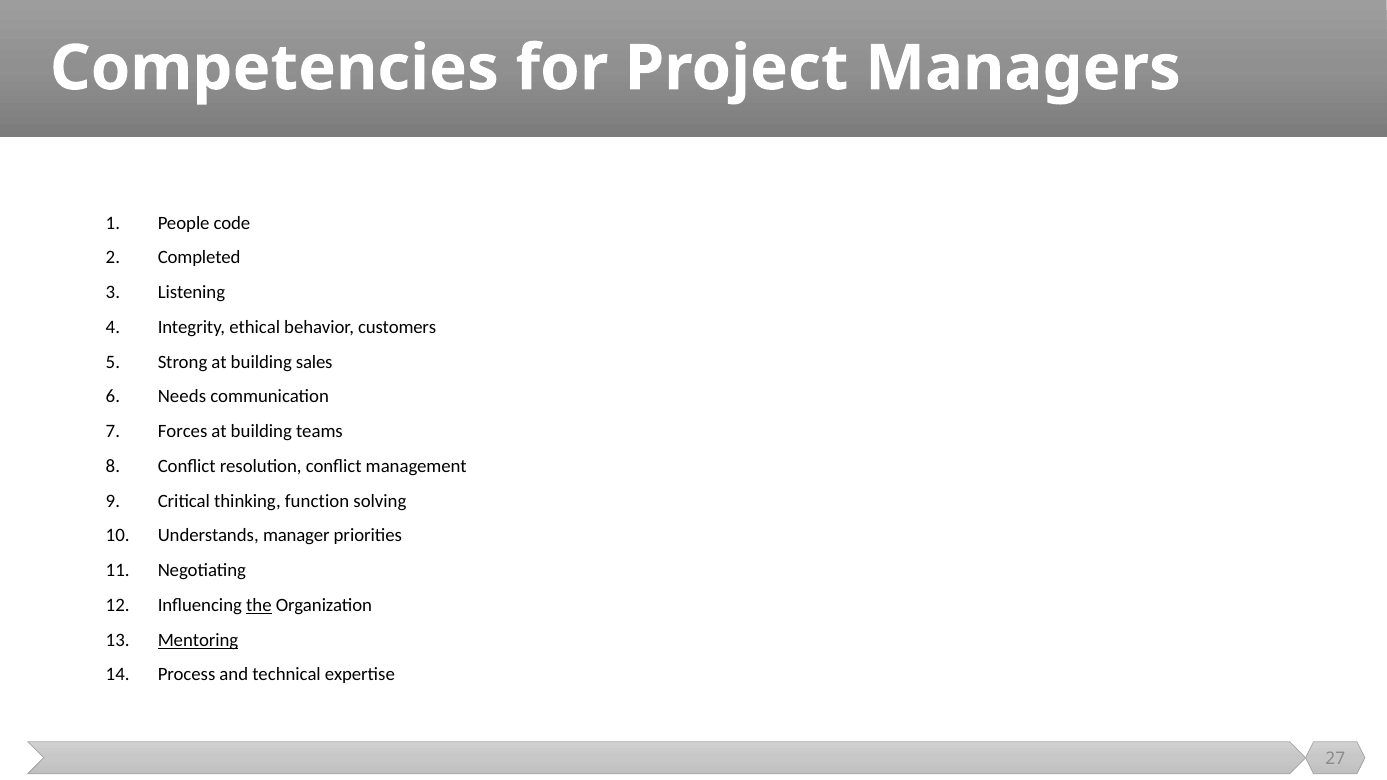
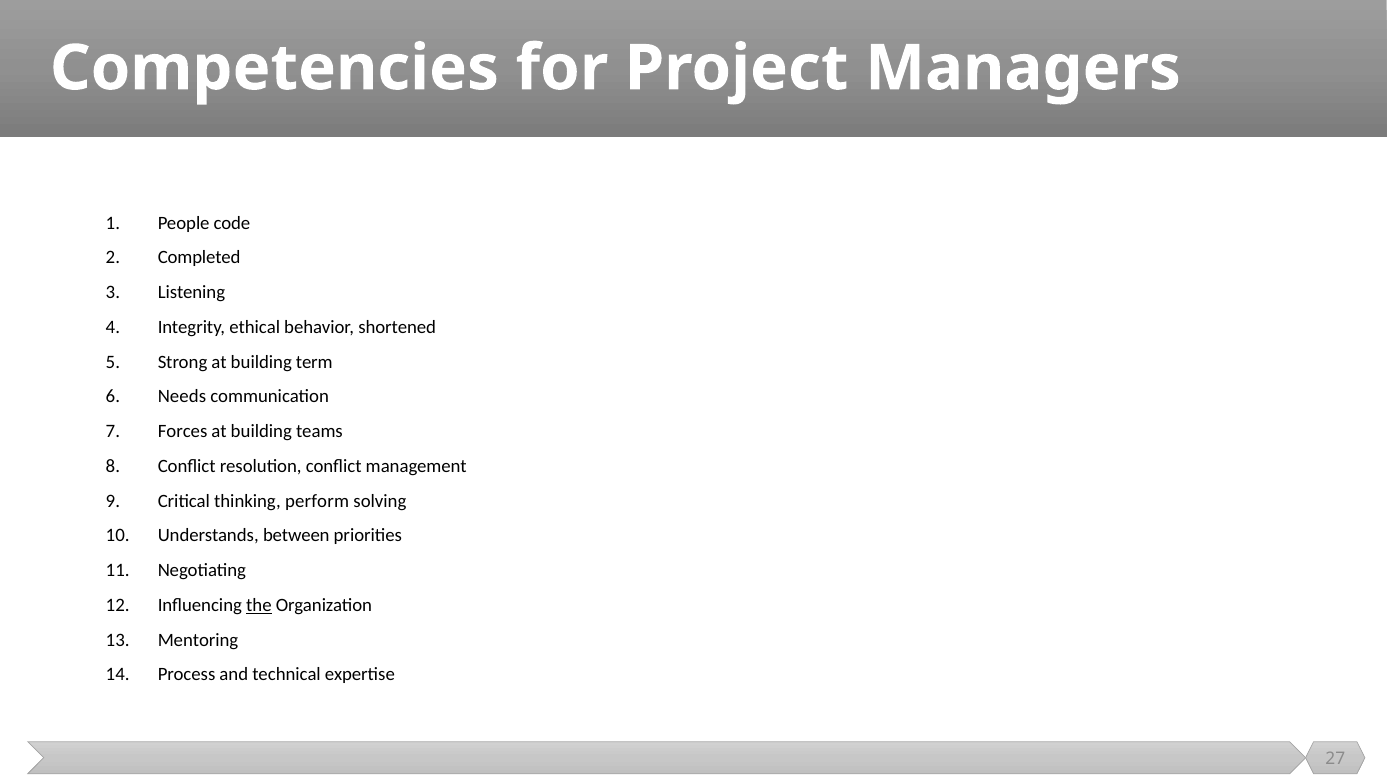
customers: customers -> shortened
sales: sales -> term
function: function -> perform
manager: manager -> between
Mentoring underline: present -> none
